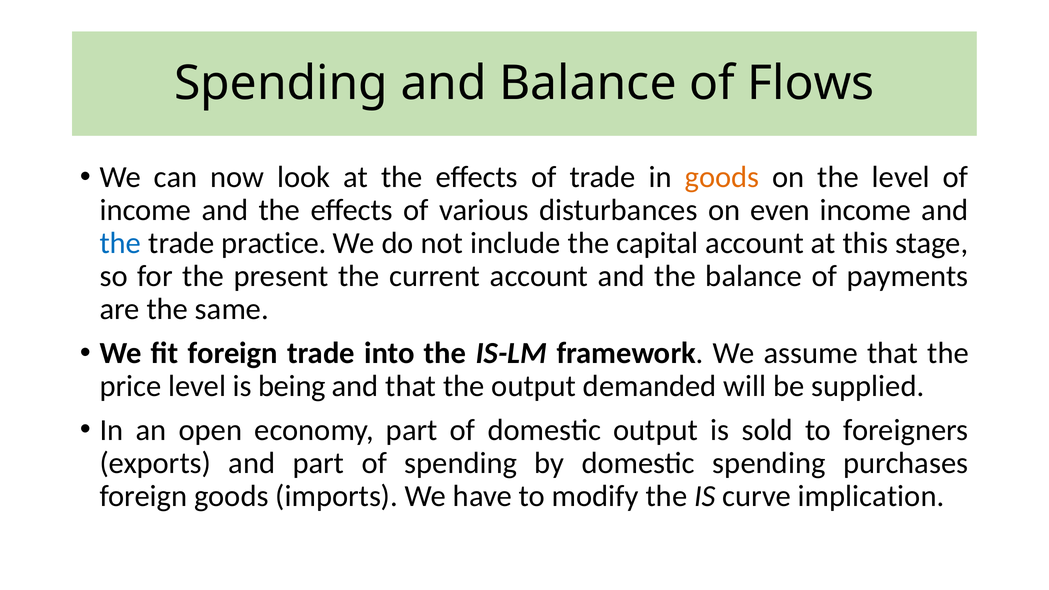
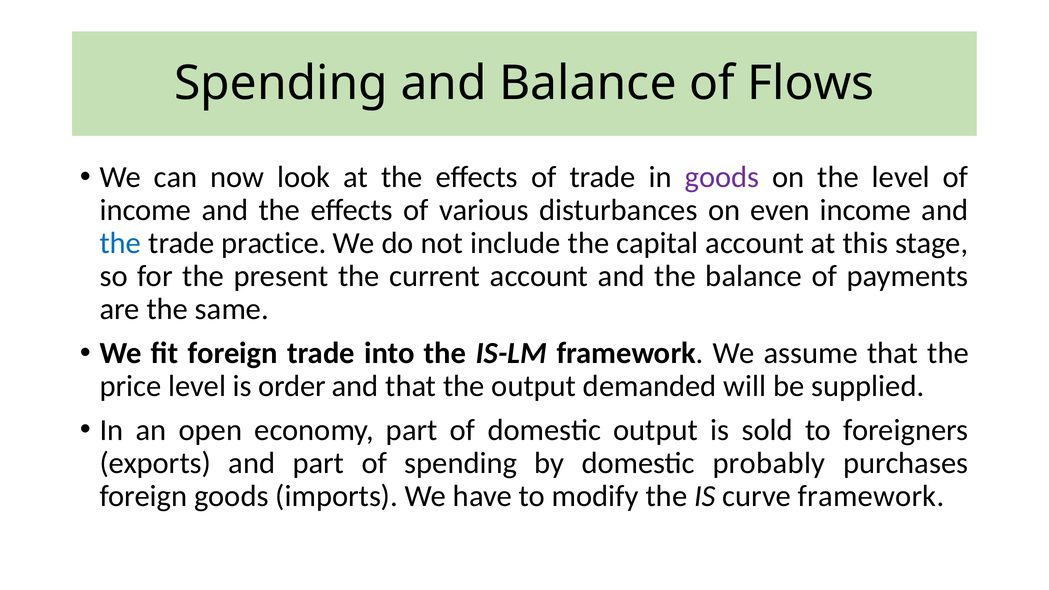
goods at (722, 177) colour: orange -> purple
being: being -> order
domestic spending: spending -> probably
curve implication: implication -> framework
